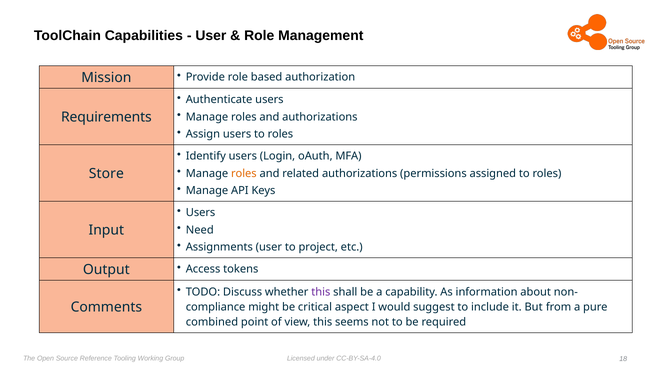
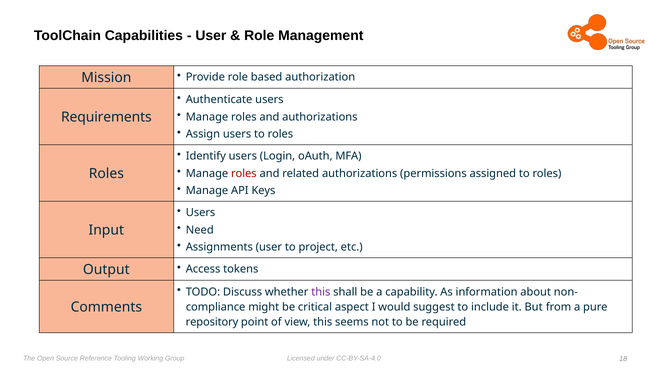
roles at (244, 173) colour: orange -> red
Store at (106, 174): Store -> Roles
combined: combined -> repository
